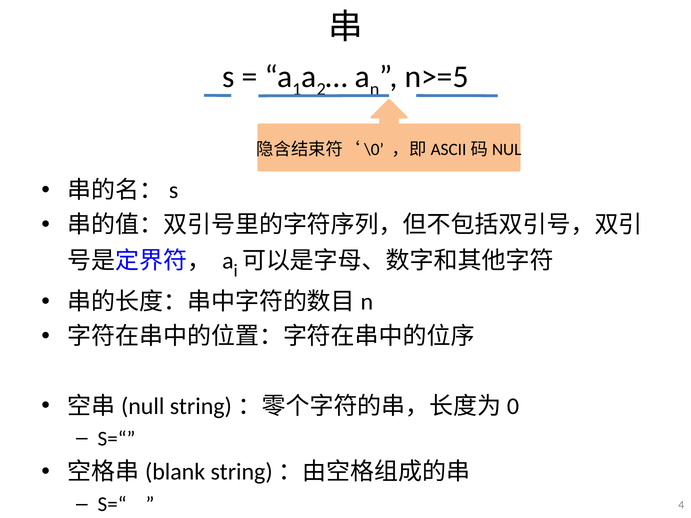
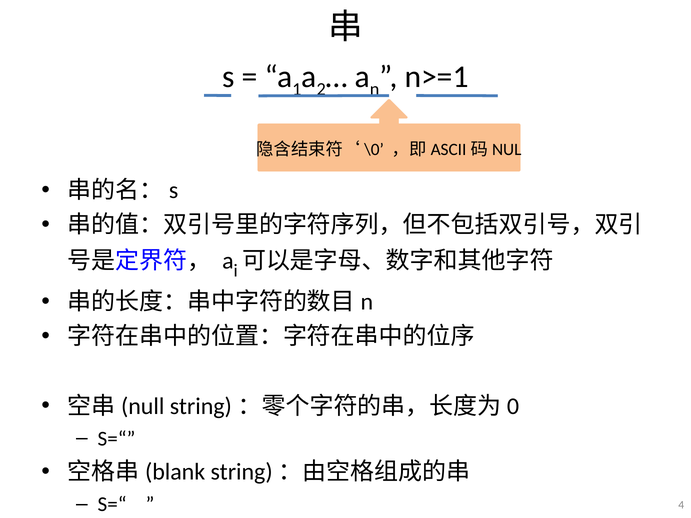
n>=5: n>=5 -> n>=1
